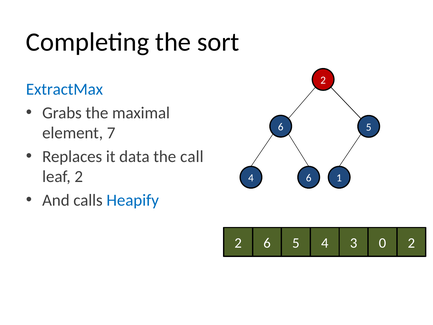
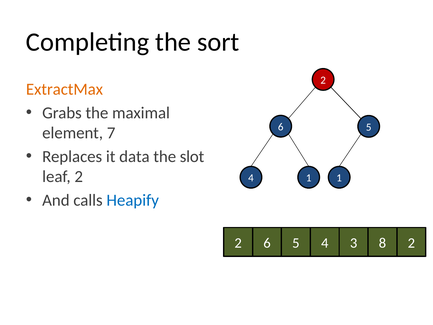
ExtractMax colour: blue -> orange
call: call -> slot
4 6: 6 -> 1
0: 0 -> 8
